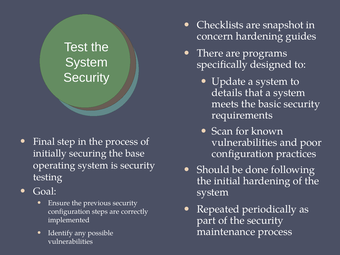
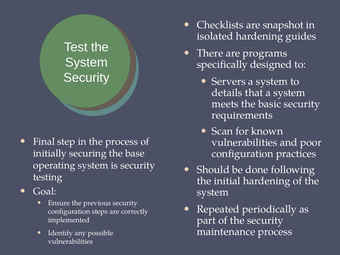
concern: concern -> isolated
Update: Update -> Servers
